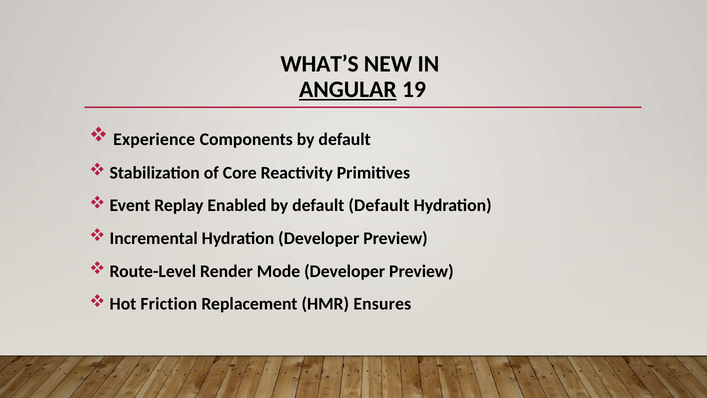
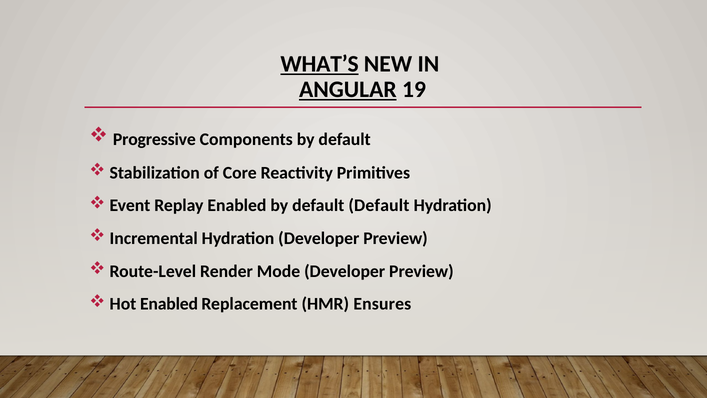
WHAT’S underline: none -> present
Experience: Experience -> Progressive
Hot Friction: Friction -> Enabled
